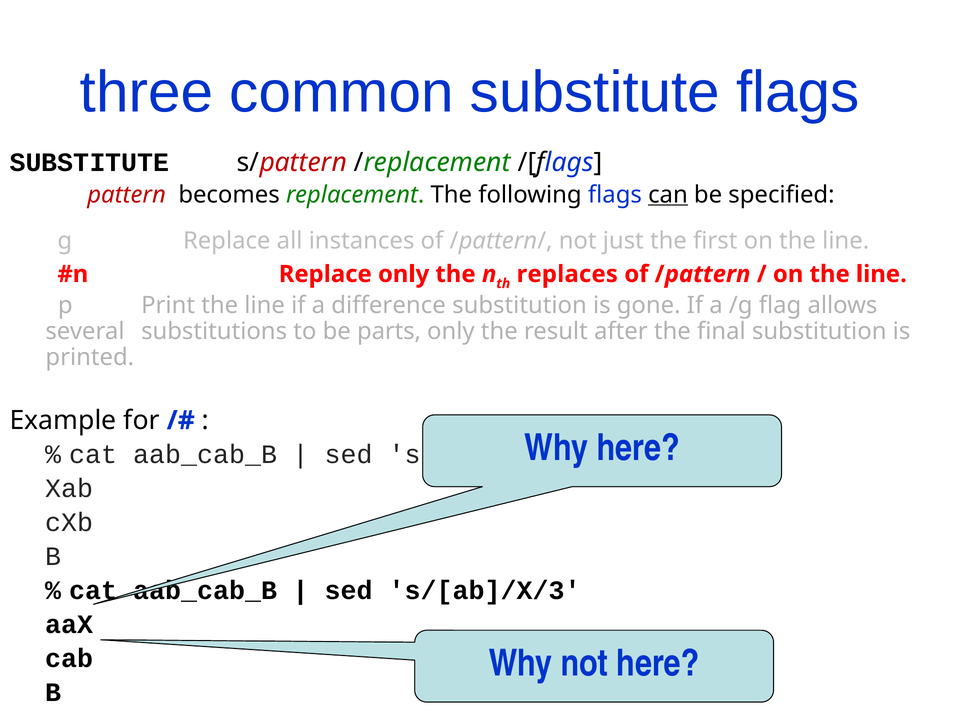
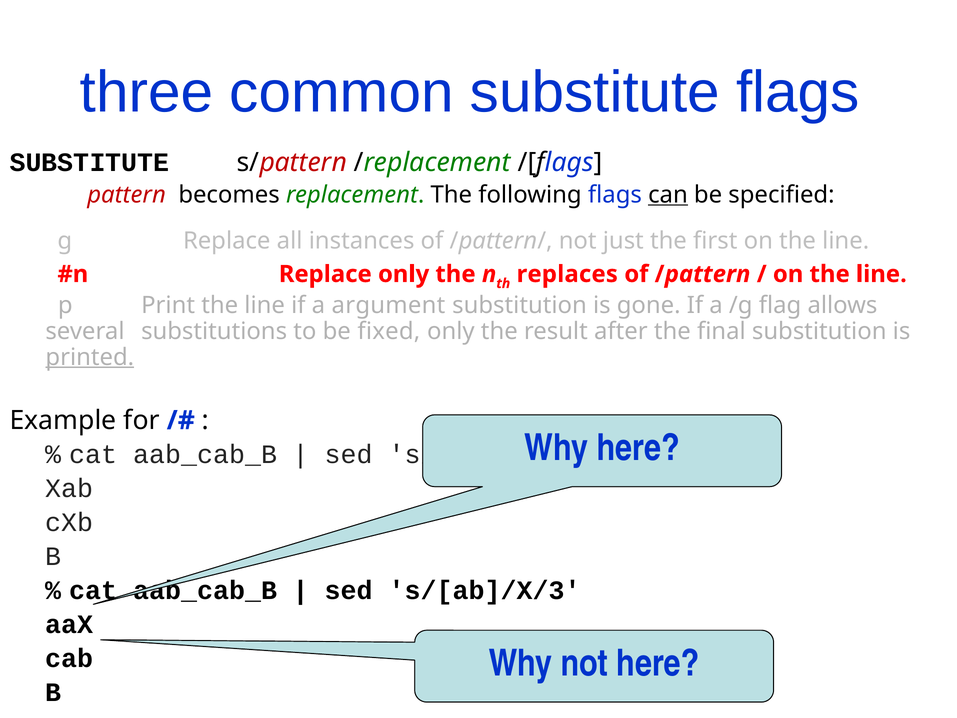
difference: difference -> argument
parts: parts -> fixed
printed underline: none -> present
